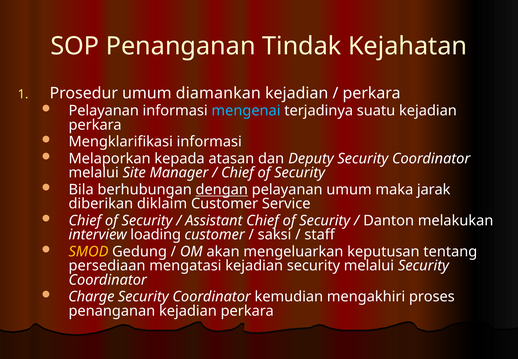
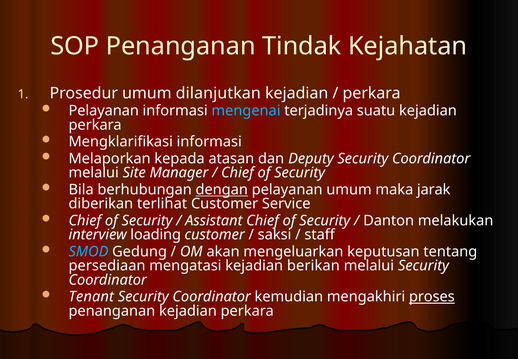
diamankan: diamankan -> dilanjutkan
diklaim: diklaim -> terlihat
SMOD colour: yellow -> light blue
kejadian security: security -> berikan
Charge: Charge -> Tenant
proses underline: none -> present
